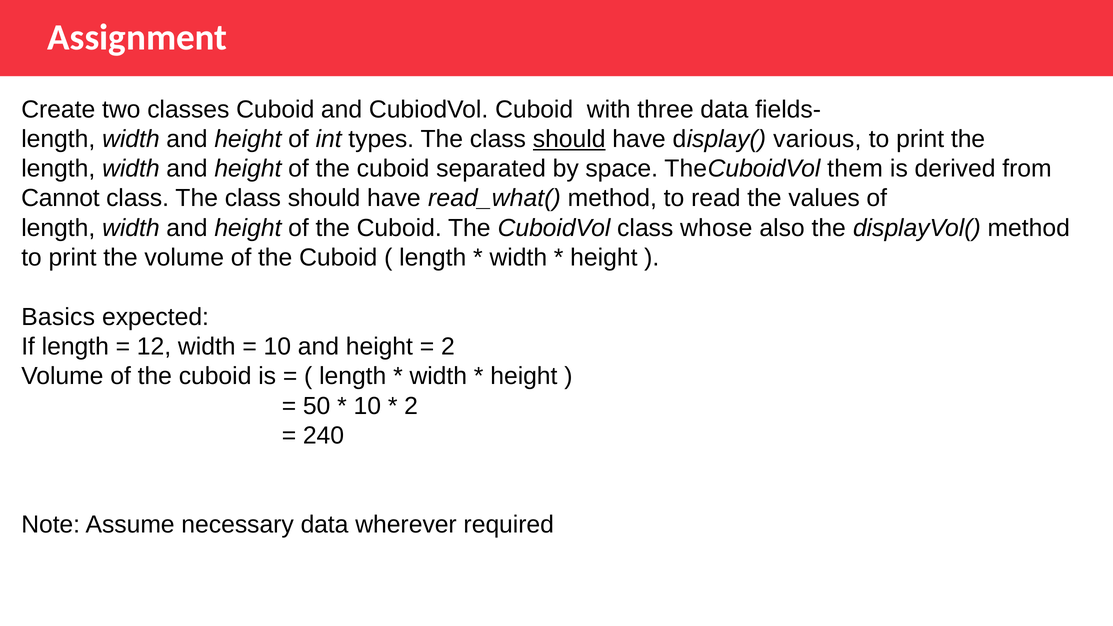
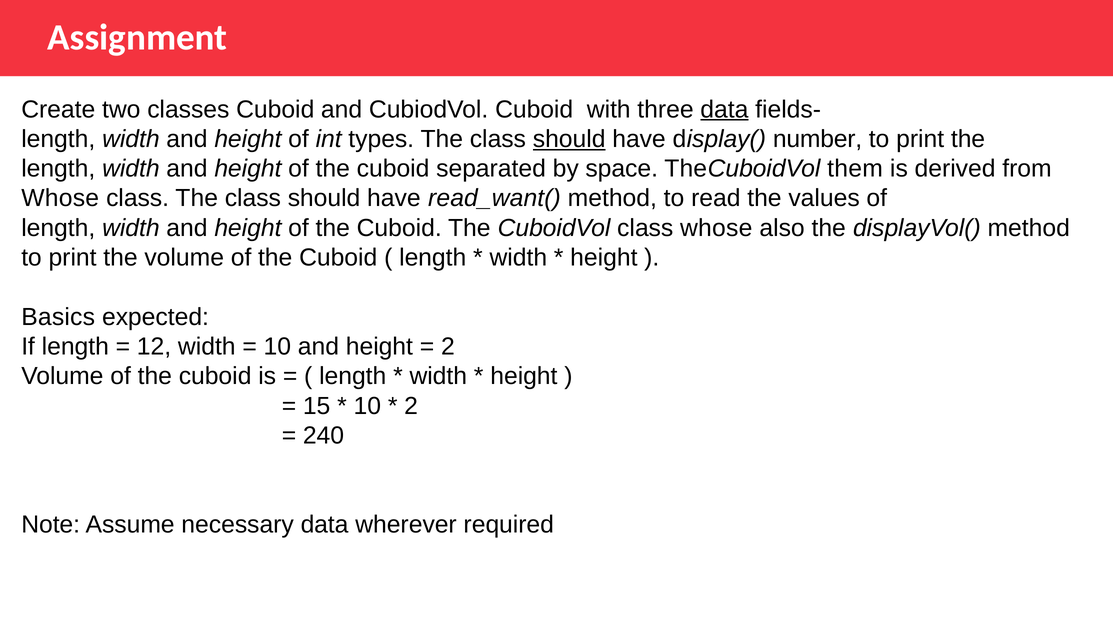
data at (724, 109) underline: none -> present
various: various -> number
Cannot at (60, 198): Cannot -> Whose
read_what(: read_what( -> read_want(
50: 50 -> 15
